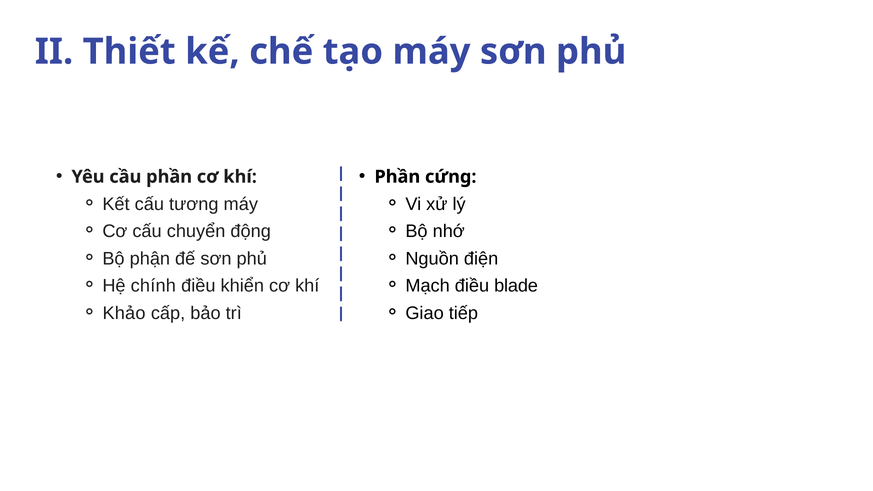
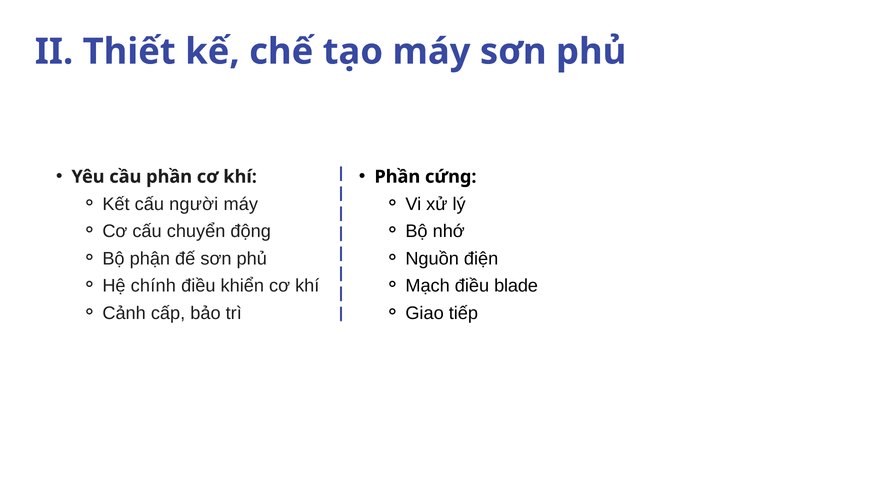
tương: tương -> người
Khảo: Khảo -> Cảnh
